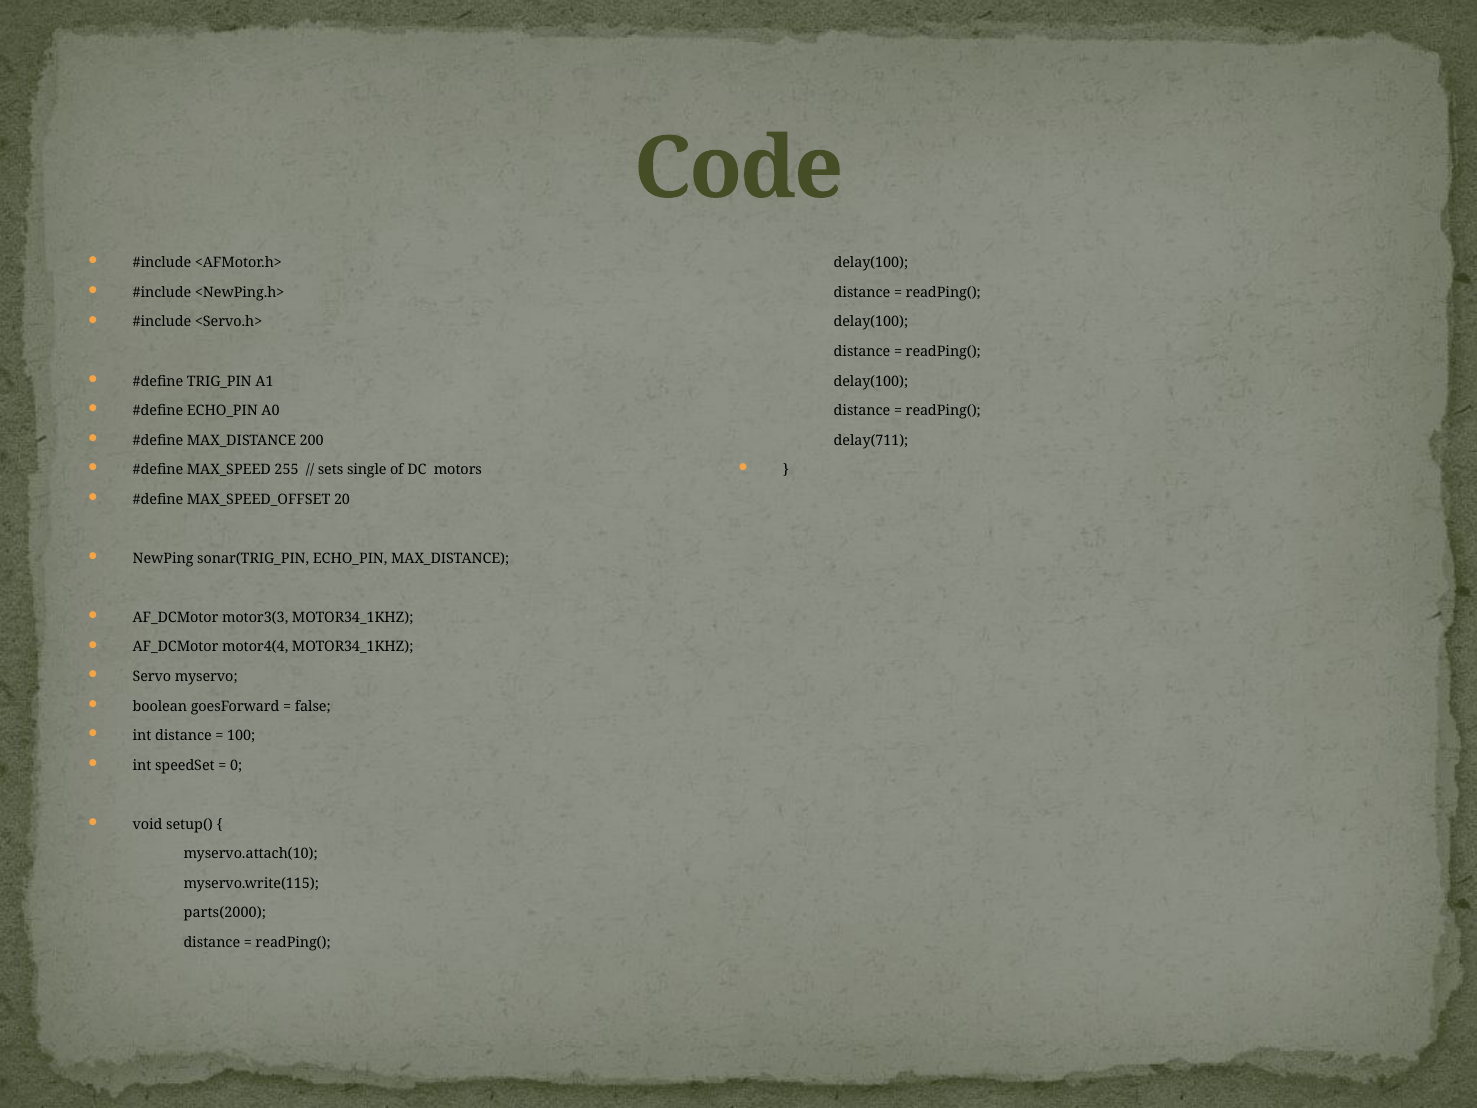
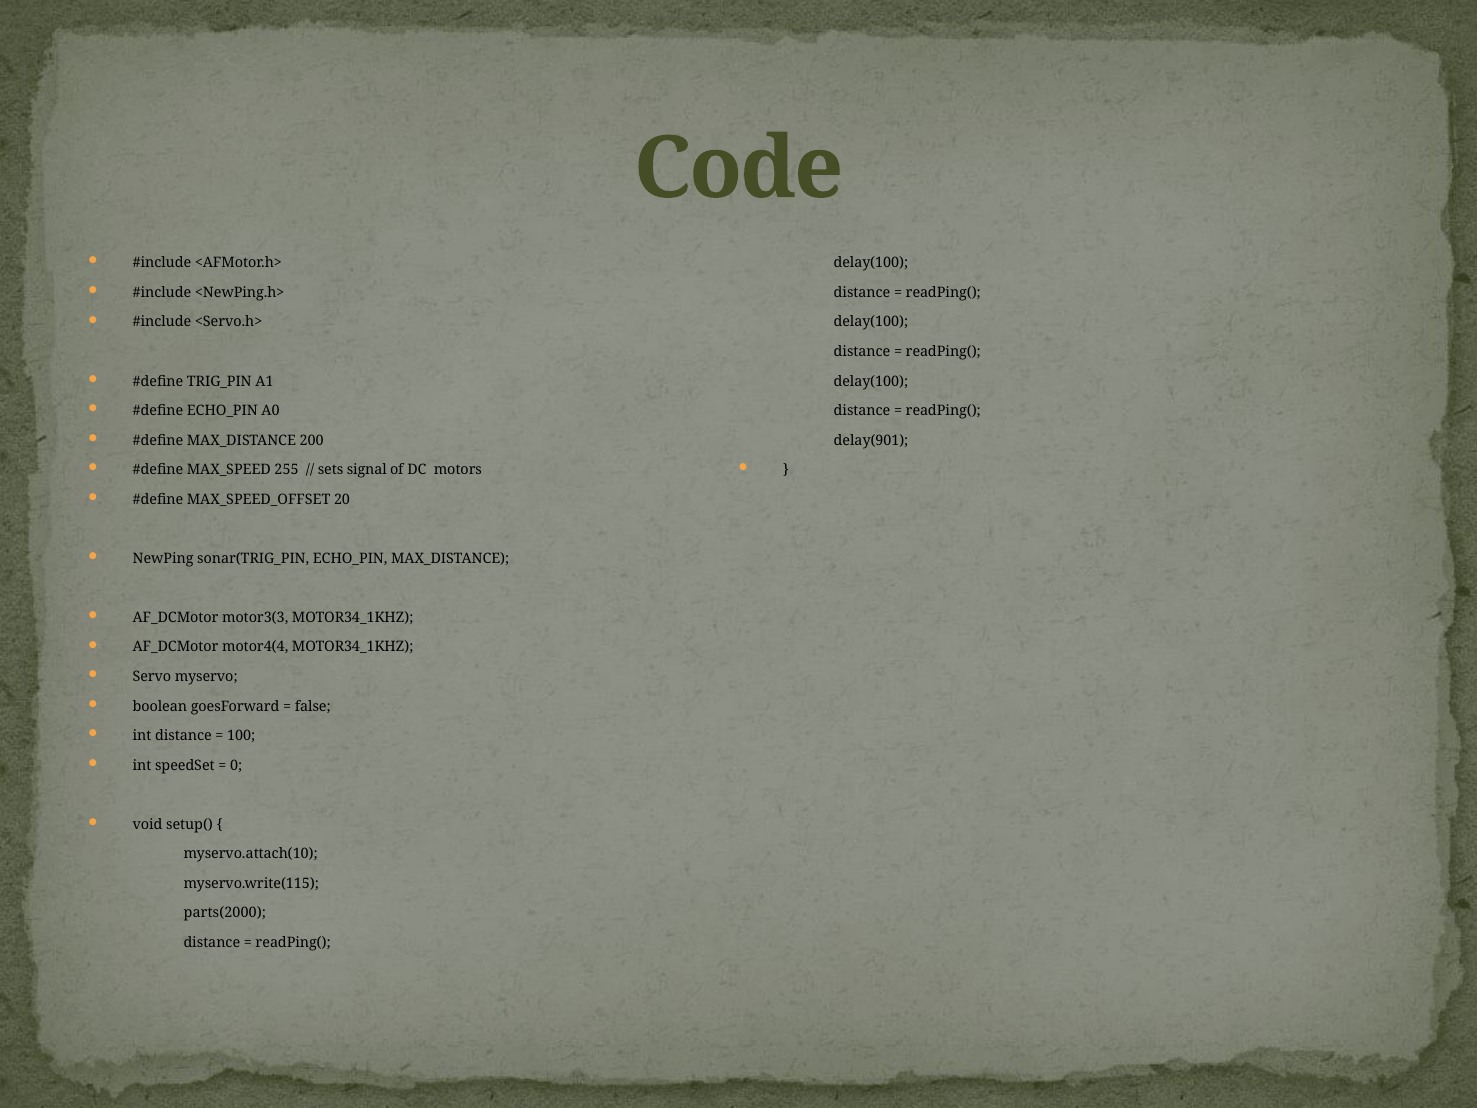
delay(711: delay(711 -> delay(901
single: single -> signal
